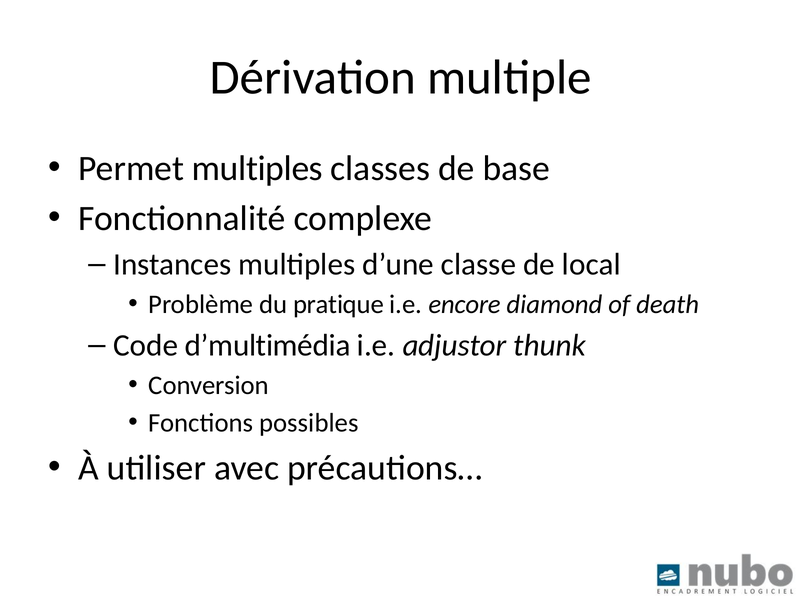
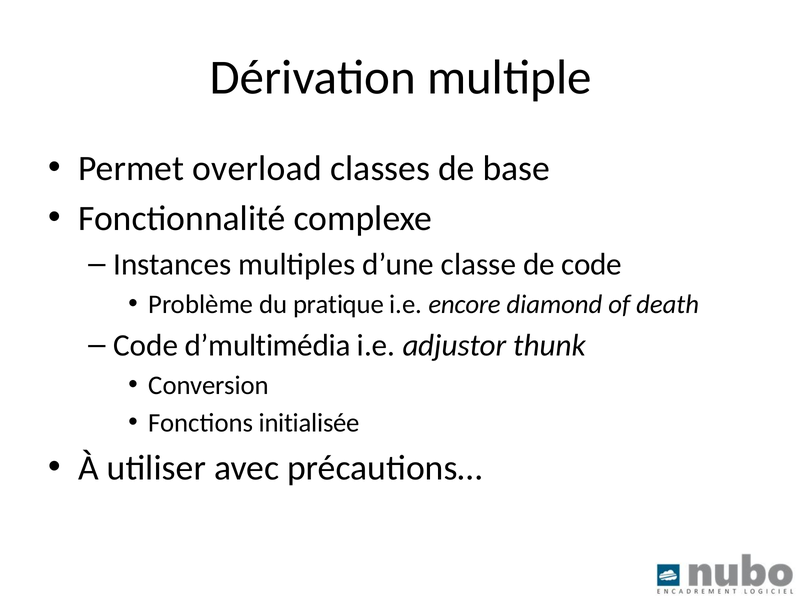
Permet multiples: multiples -> overload
de local: local -> code
possibles: possibles -> initialisée
